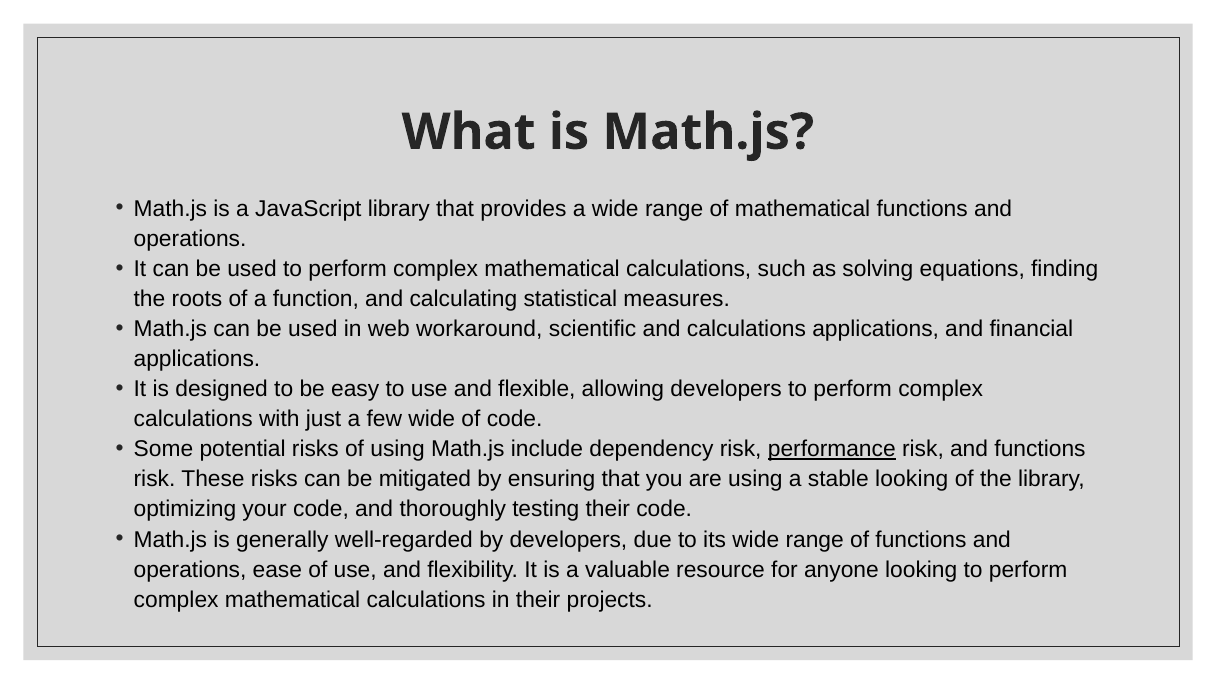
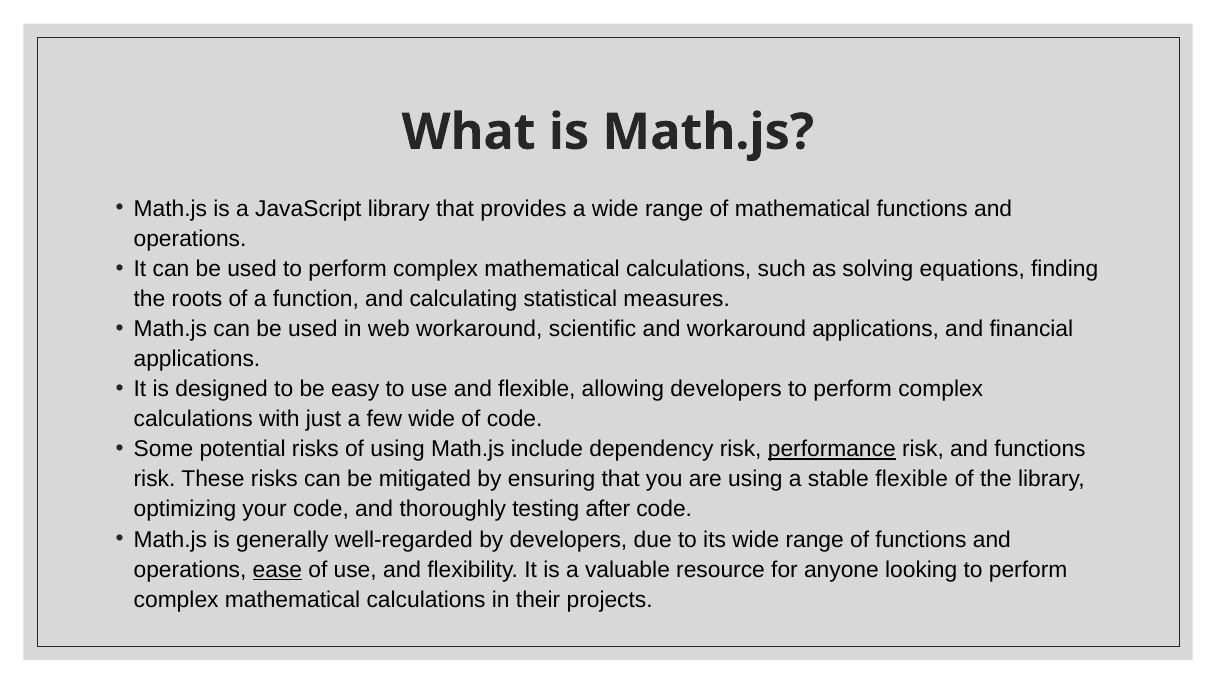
and calculations: calculations -> workaround
stable looking: looking -> flexible
testing their: their -> after
ease underline: none -> present
